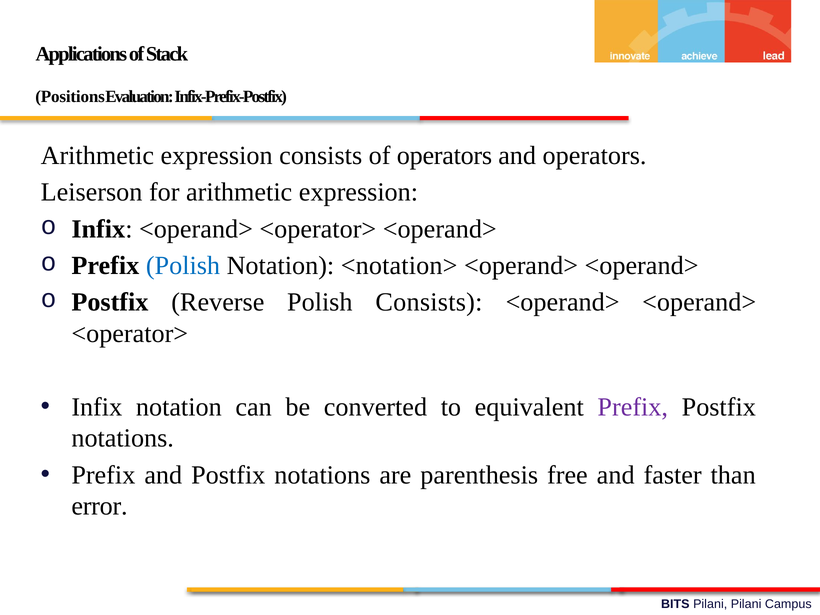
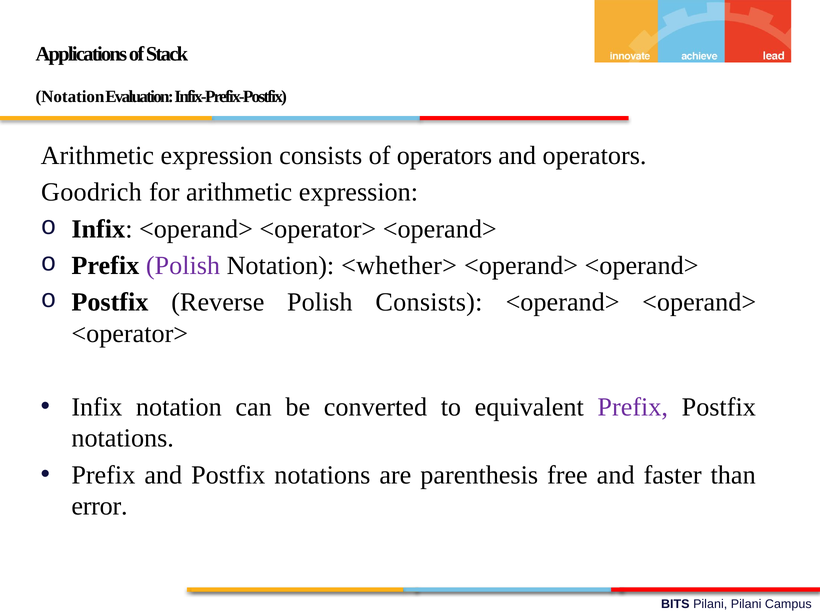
Positions at (70, 97): Positions -> Notation
Leiserson: Leiserson -> Goodrich
Polish at (183, 266) colour: blue -> purple
<notation>: <notation> -> <whether>
